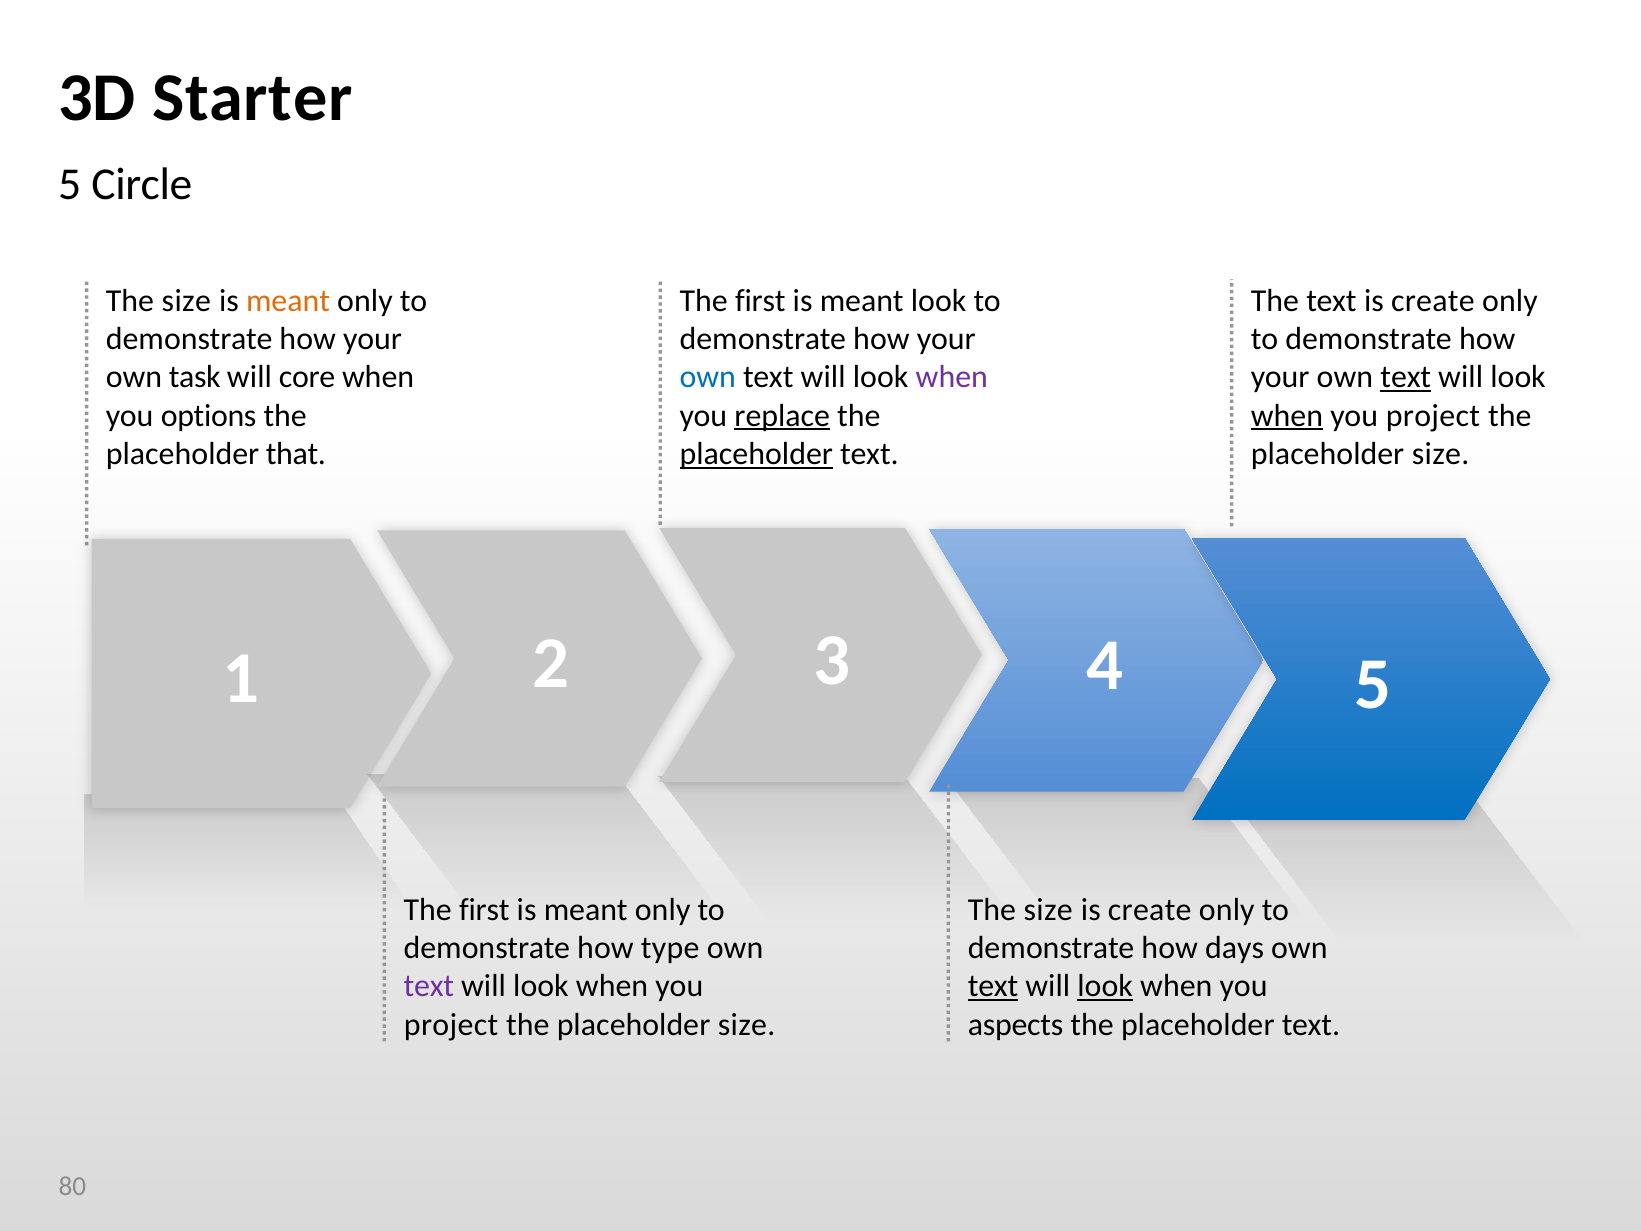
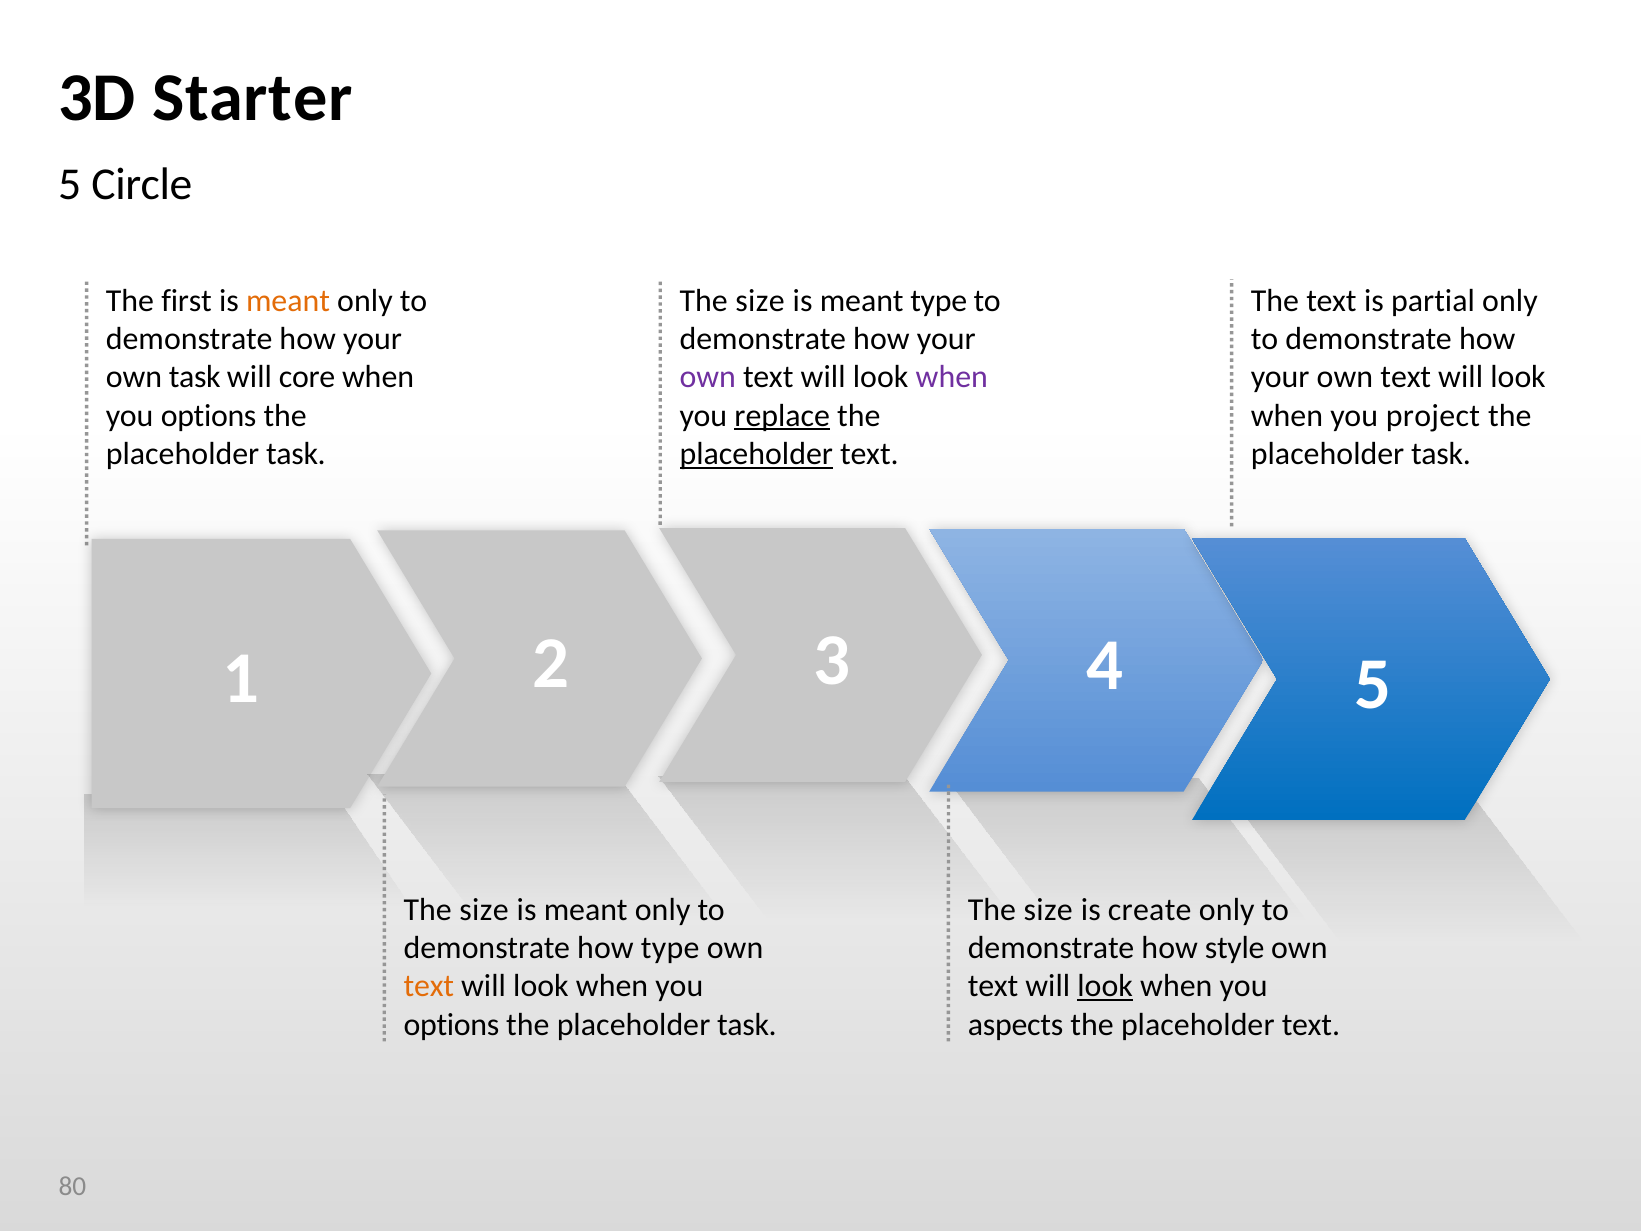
size at (186, 301): size -> first
first at (760, 301): first -> size
meant look: look -> type
text is create: create -> partial
own at (708, 377) colour: blue -> purple
text at (1406, 377) underline: present -> none
when at (1287, 415) underline: present -> none
that at (296, 454): that -> task
size at (1441, 454): size -> task
first at (484, 909): first -> size
days: days -> style
text at (429, 986) colour: purple -> orange
text at (993, 986) underline: present -> none
project at (451, 1024): project -> options
size at (747, 1024): size -> task
